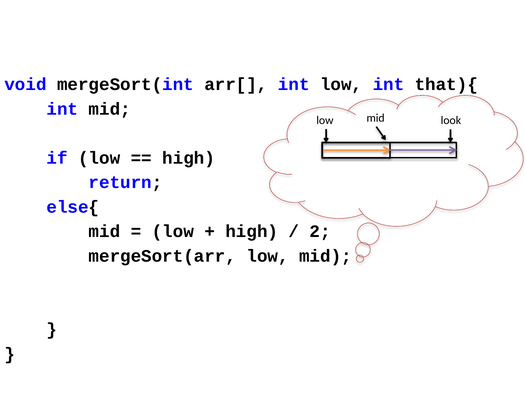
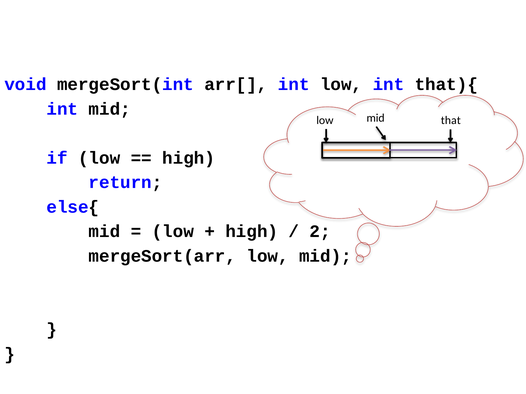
look: look -> that
